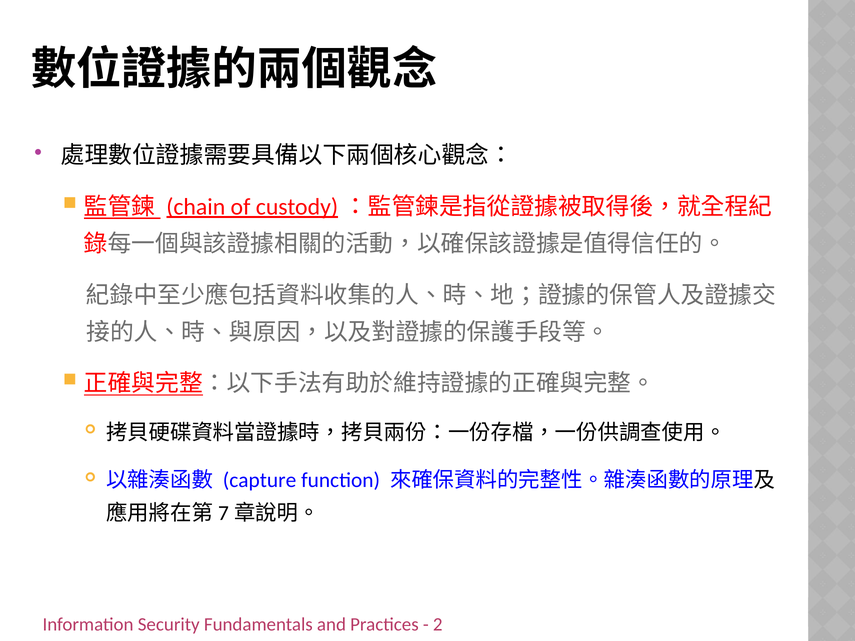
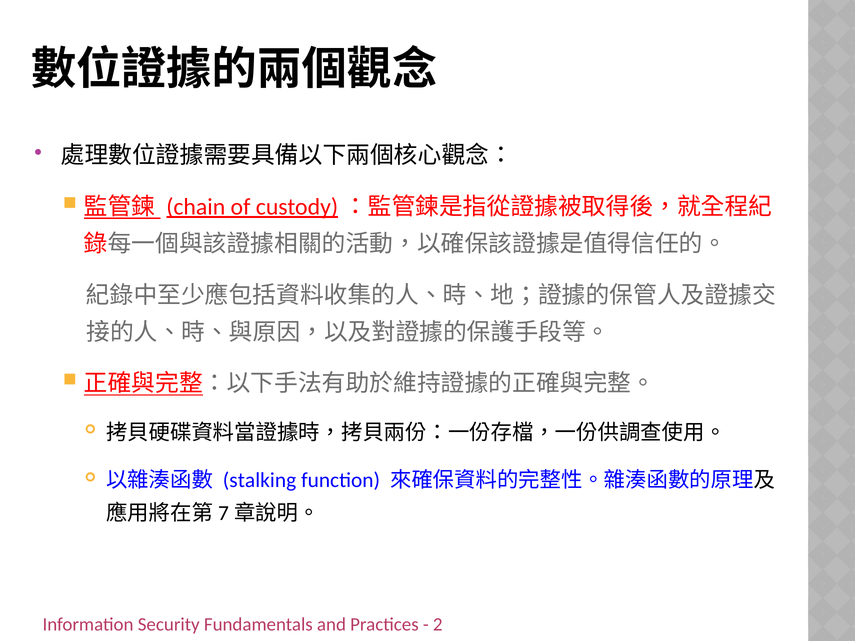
capture: capture -> stalking
